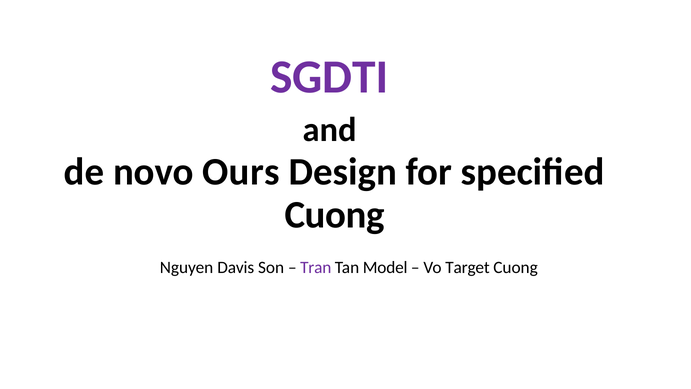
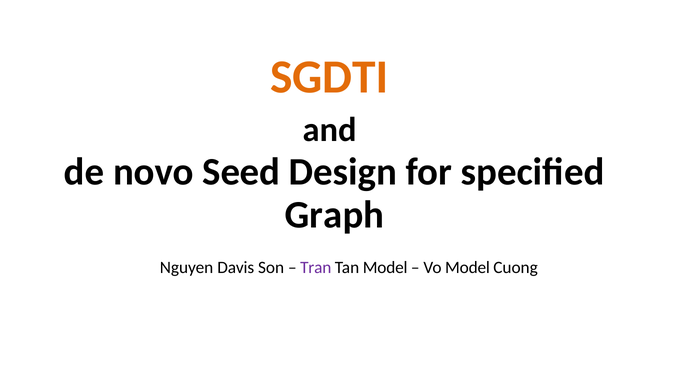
SGDTI colour: purple -> orange
Ours: Ours -> Seed
Cuong at (335, 215): Cuong -> Graph
Vo Target: Target -> Model
